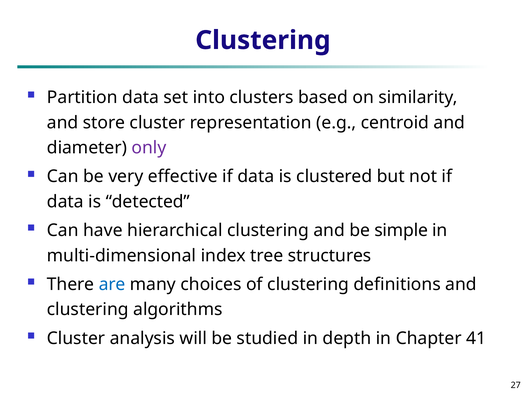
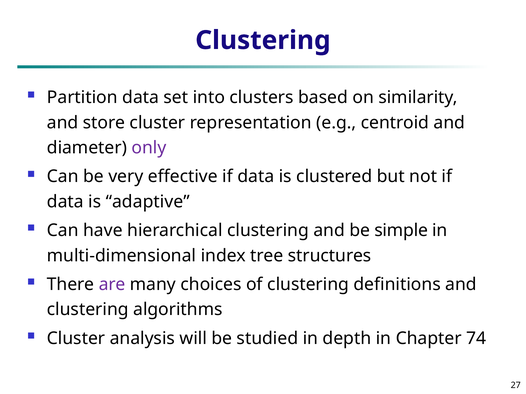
detected: detected -> adaptive
are colour: blue -> purple
41: 41 -> 74
